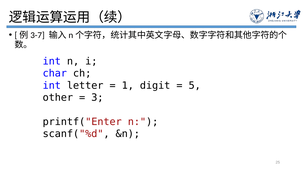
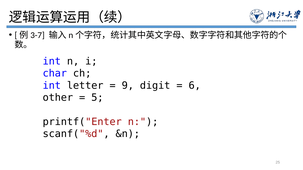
1: 1 -> 9
5: 5 -> 6
3: 3 -> 5
